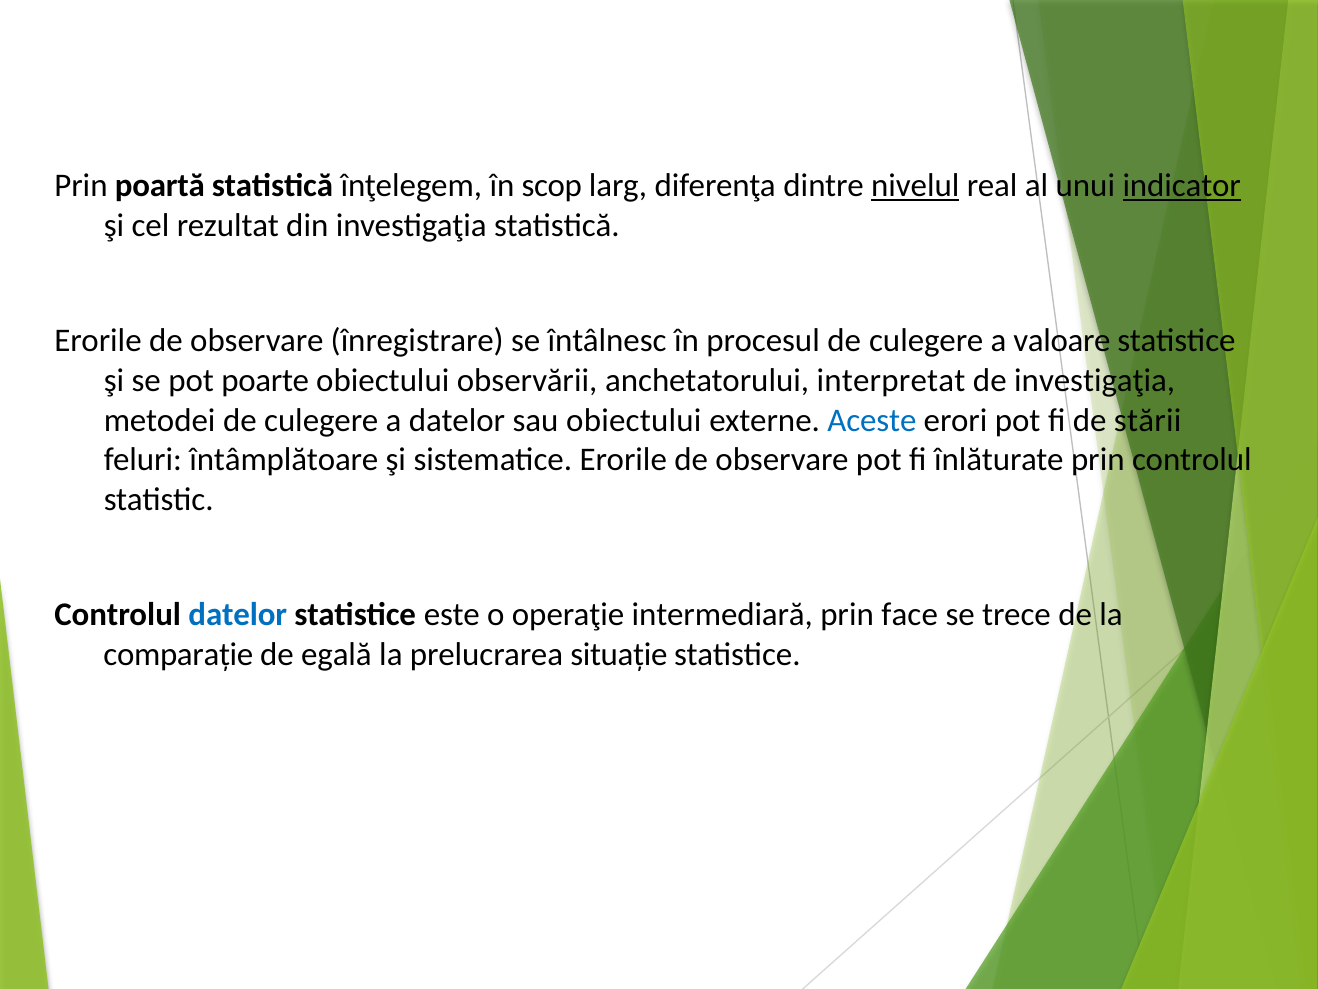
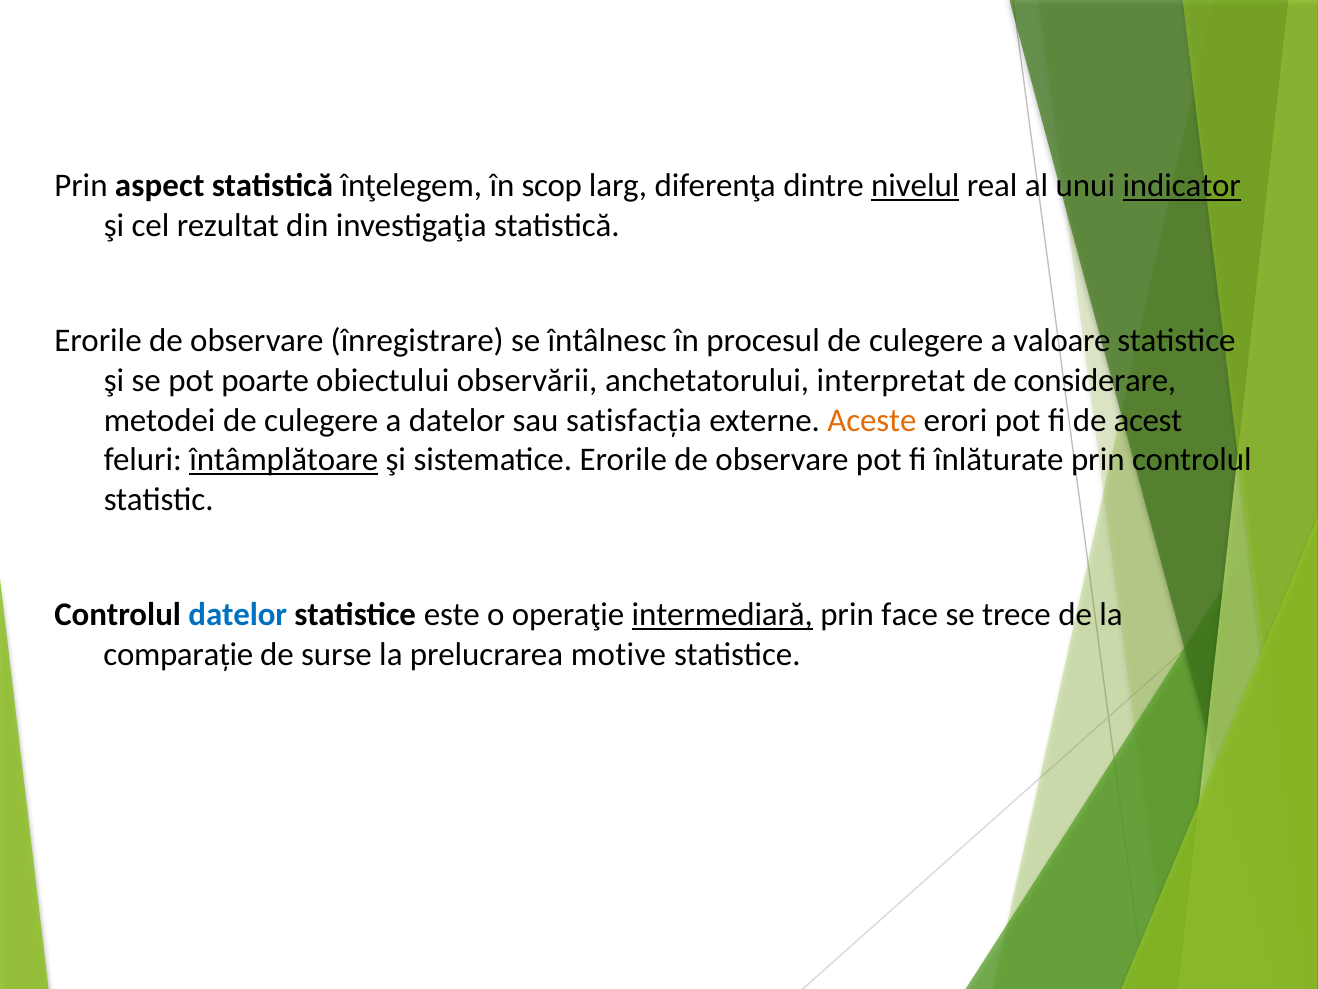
poartă: poartă -> aspect
de investigaţia: investigaţia -> considerare
sau obiectului: obiectului -> satisfacția
Aceste colour: blue -> orange
stării: stării -> acest
întâmplătoare underline: none -> present
intermediară underline: none -> present
egală: egală -> surse
situație: situație -> motive
